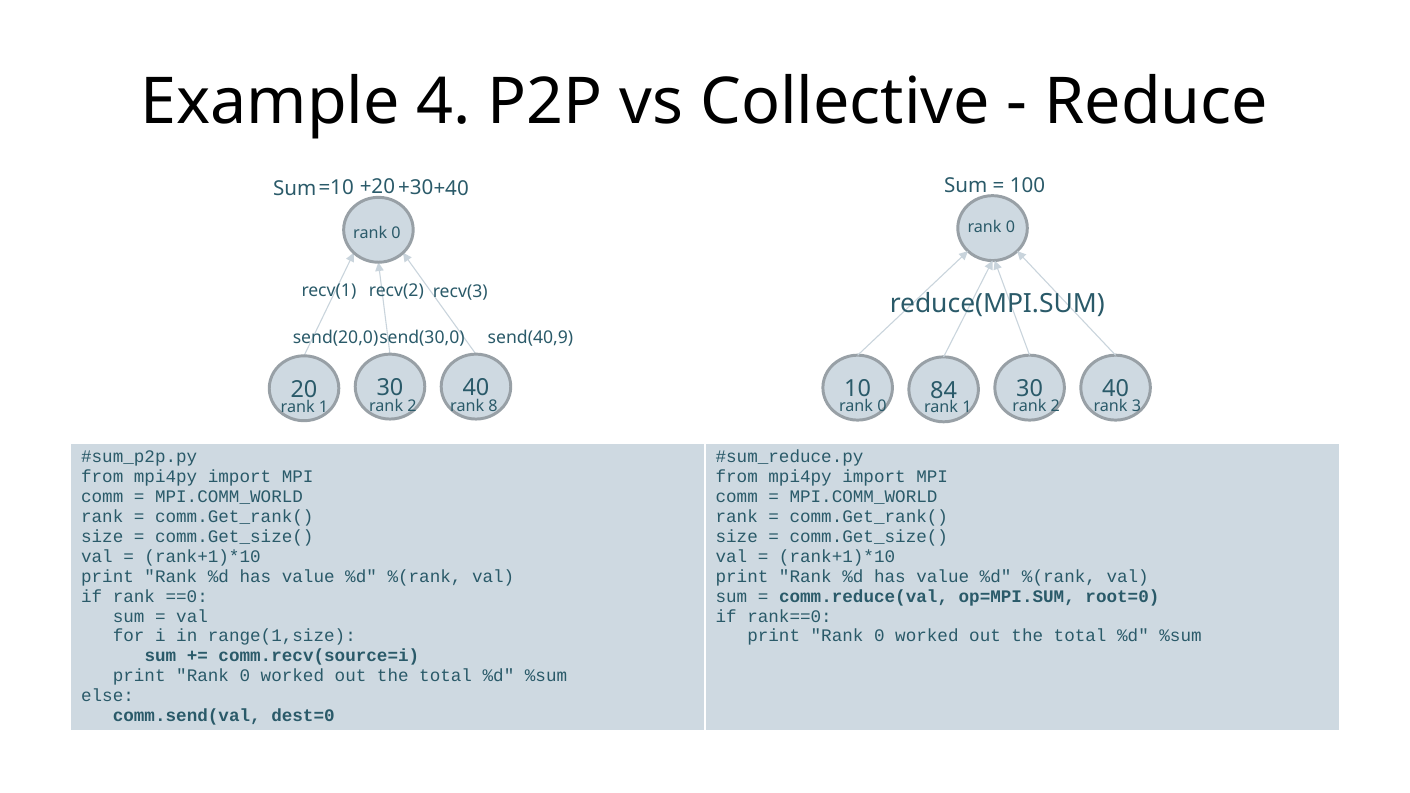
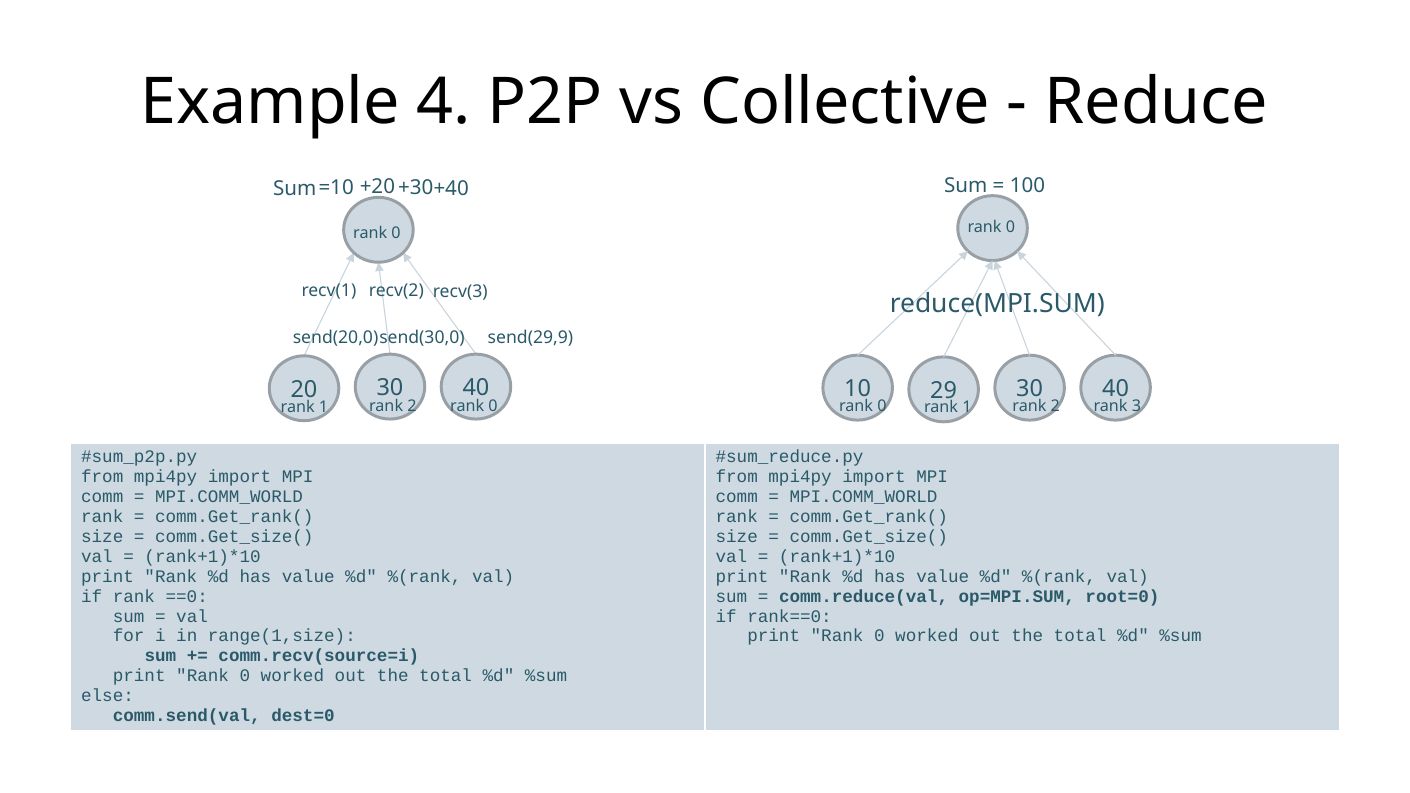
send(40,9: send(40,9 -> send(29,9
84: 84 -> 29
2 rank 8: 8 -> 0
